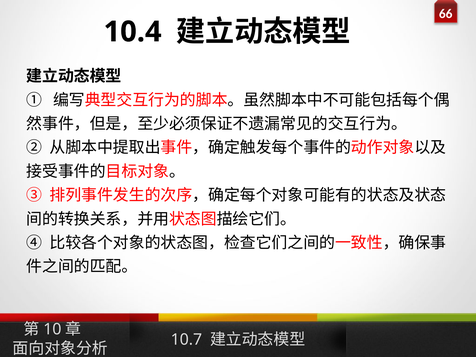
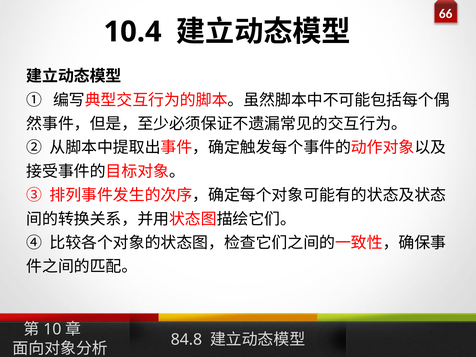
10.7: 10.7 -> 84.8
